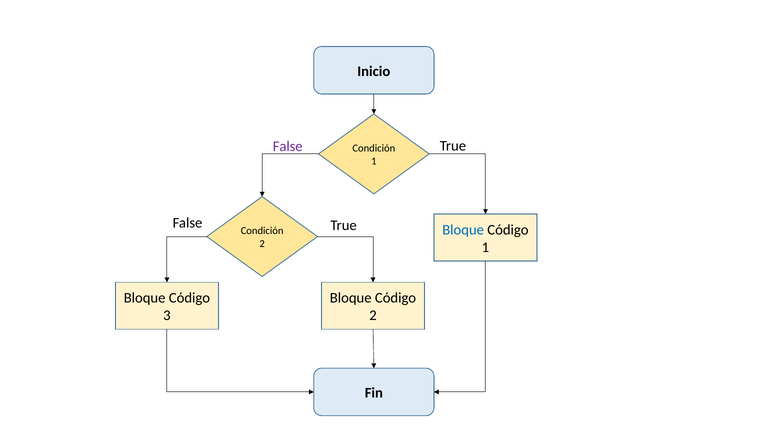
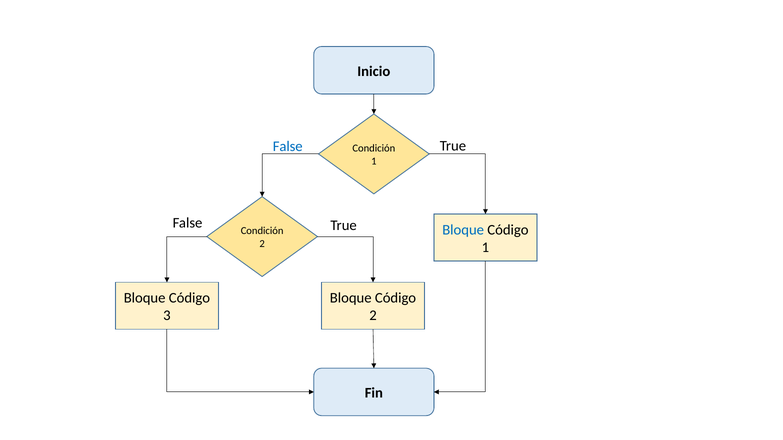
False at (288, 147) colour: purple -> blue
